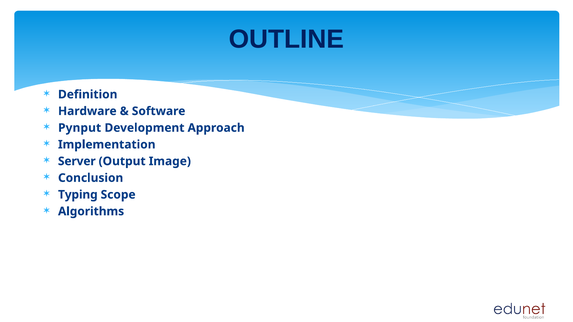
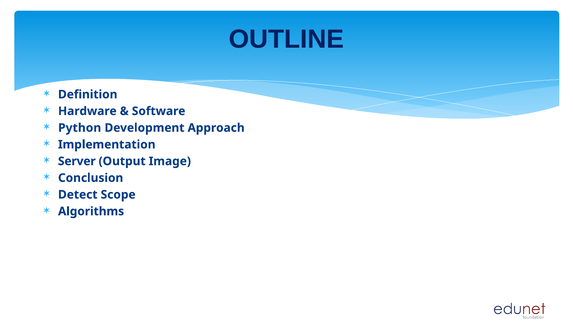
Pynput: Pynput -> Python
Typing: Typing -> Detect
